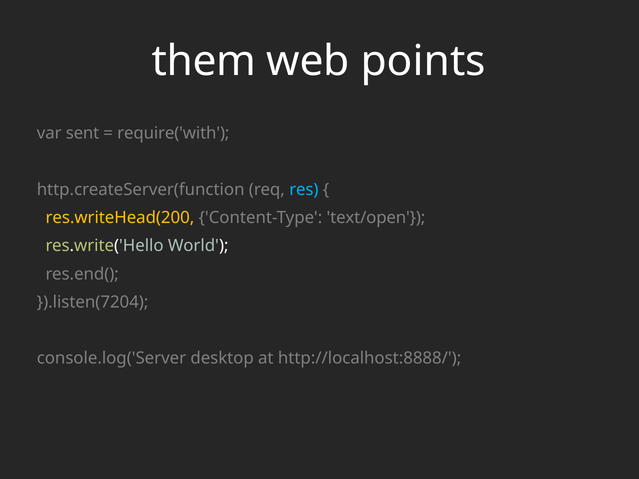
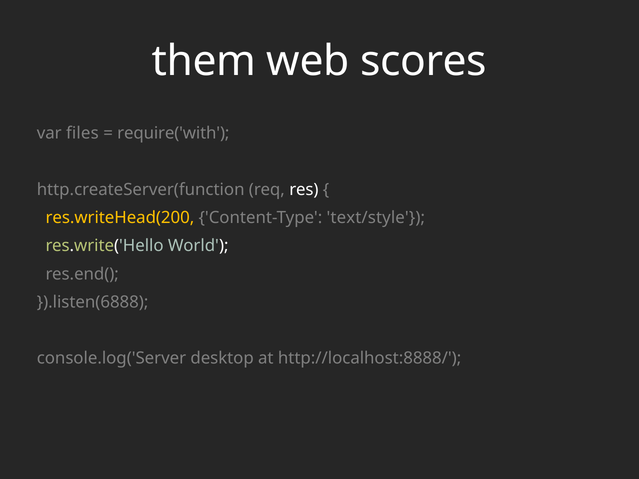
points: points -> scores
sent: sent -> files
res colour: light blue -> white
text/open: text/open -> text/style
}).listen(7204: }).listen(7204 -> }).listen(6888
